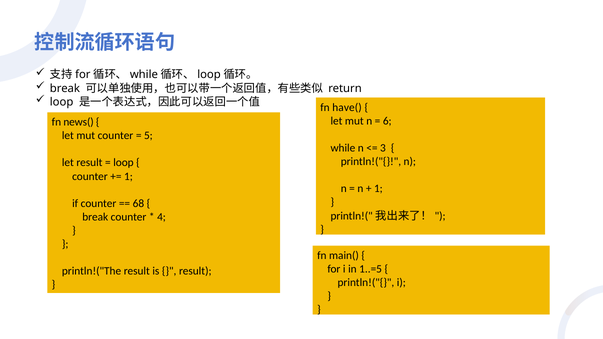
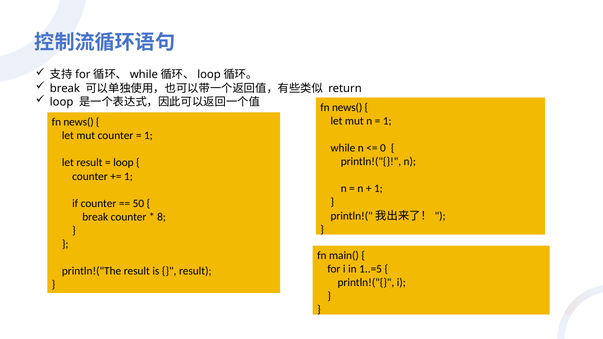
have( at (347, 107): have( -> news(
6 at (387, 121): 6 -> 1
5 at (148, 136): 5 -> 1
3: 3 -> 0
68: 68 -> 50
4: 4 -> 8
